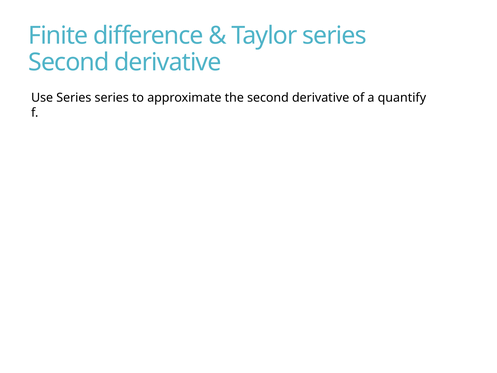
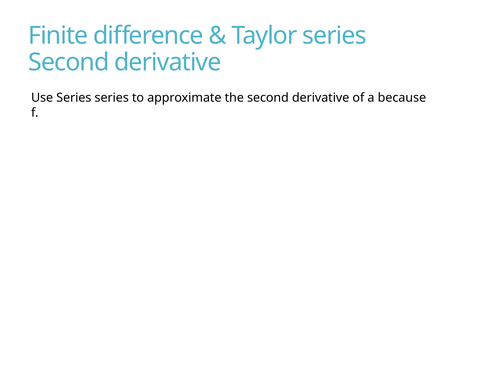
quantify: quantify -> because
